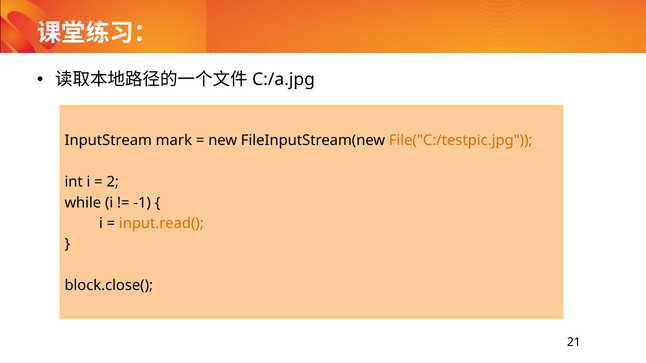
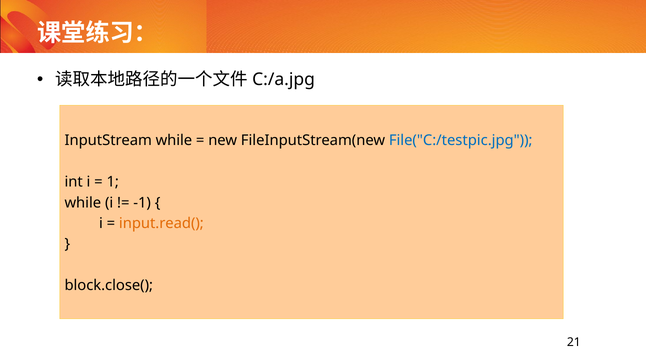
InputStream mark: mark -> while
File("C:/testpic.jpg colour: orange -> blue
2: 2 -> 1
